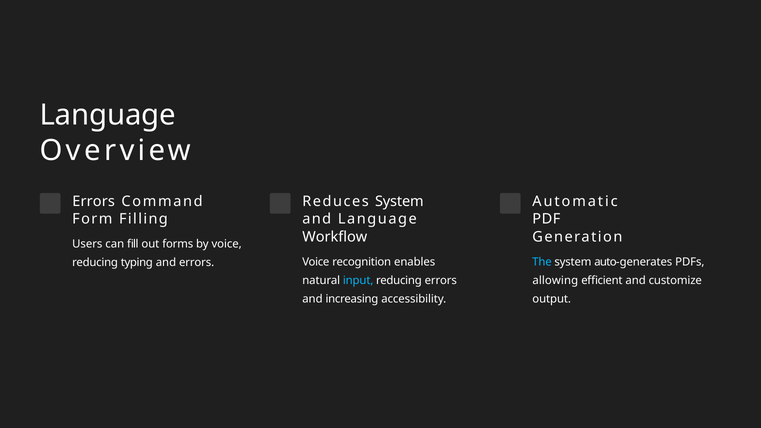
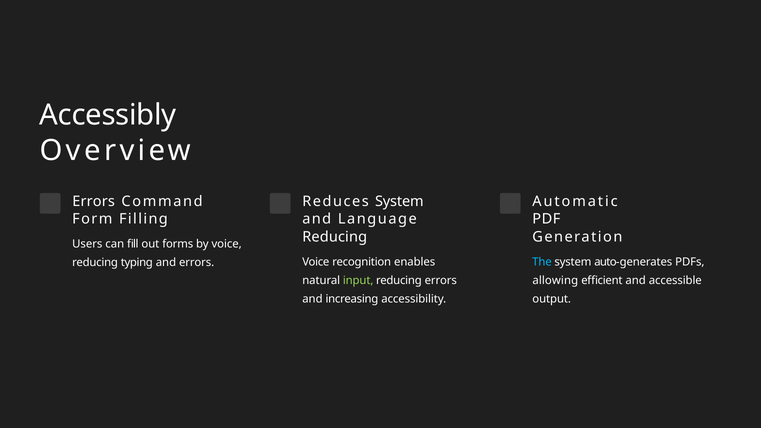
Language at (108, 115): Language -> Accessibly
Workflow at (335, 237): Workflow -> Reducing
input colour: light blue -> light green
customize: customize -> accessible
